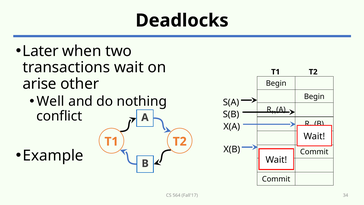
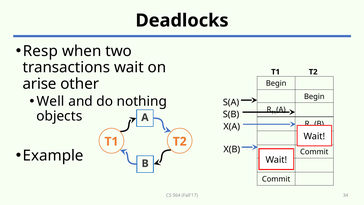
Later: Later -> Resp
conflict: conflict -> objects
